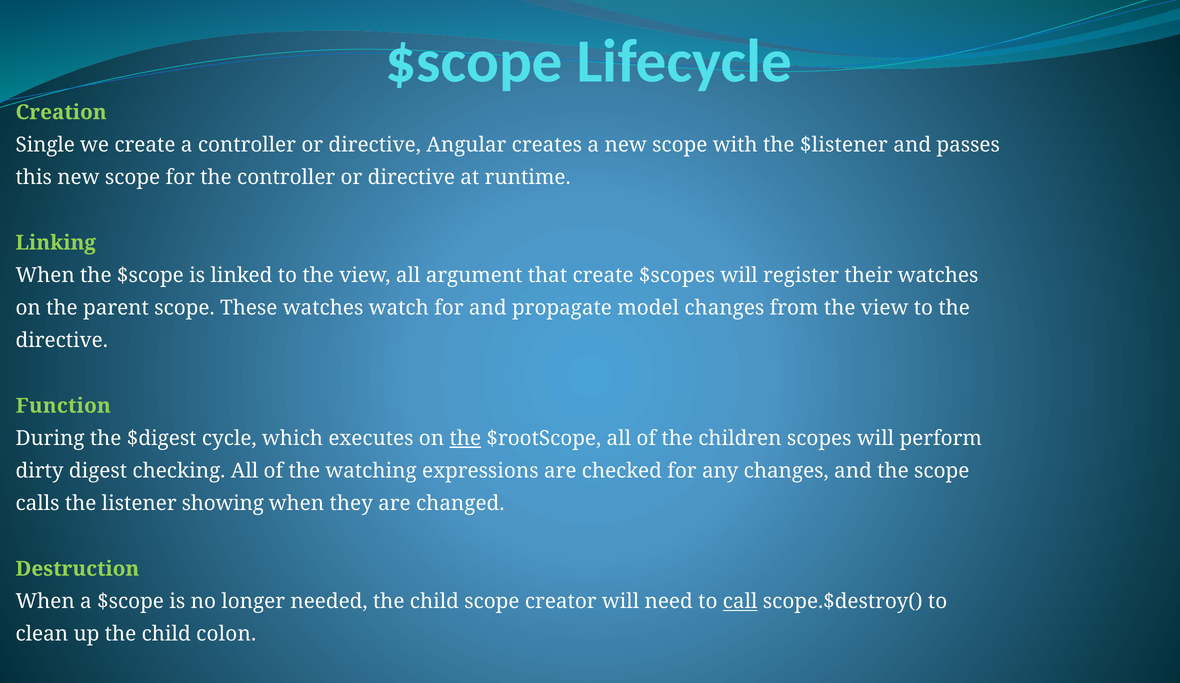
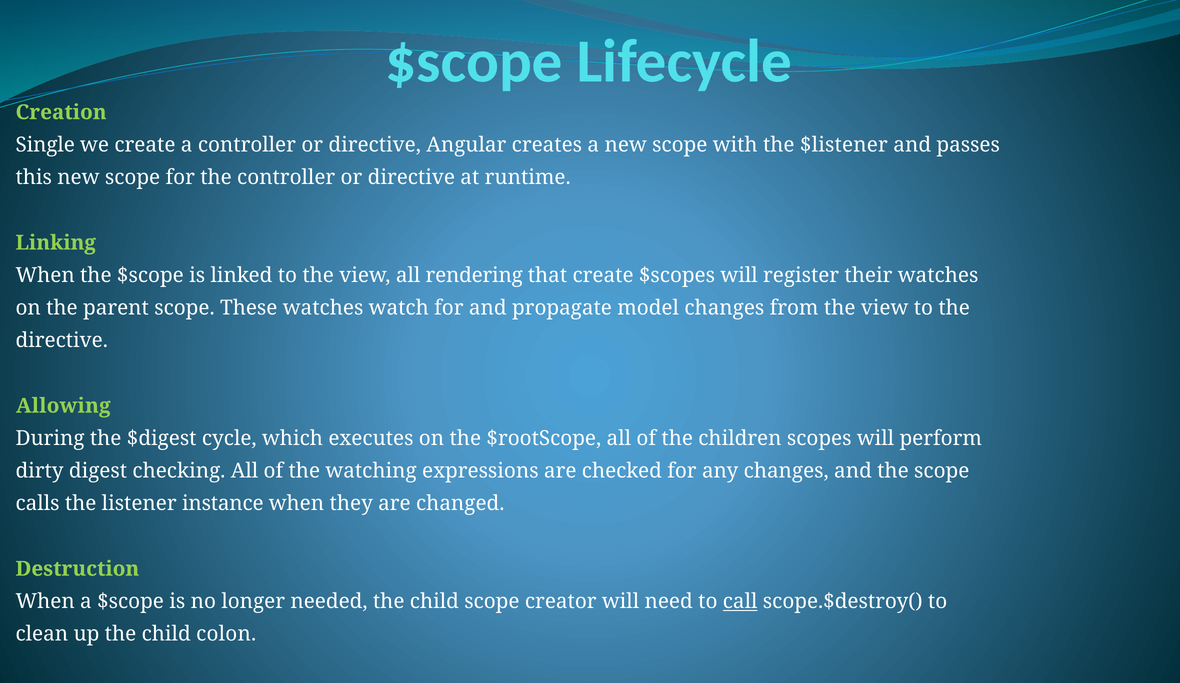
argument: argument -> rendering
Function: Function -> Allowing
the at (465, 439) underline: present -> none
showing: showing -> instance
